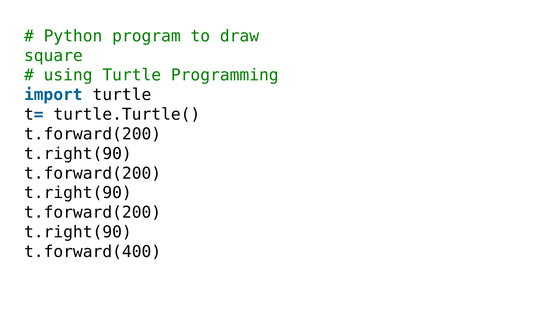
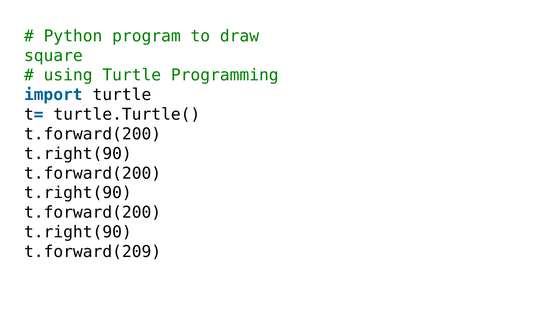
t.forward(400: t.forward(400 -> t.forward(209
